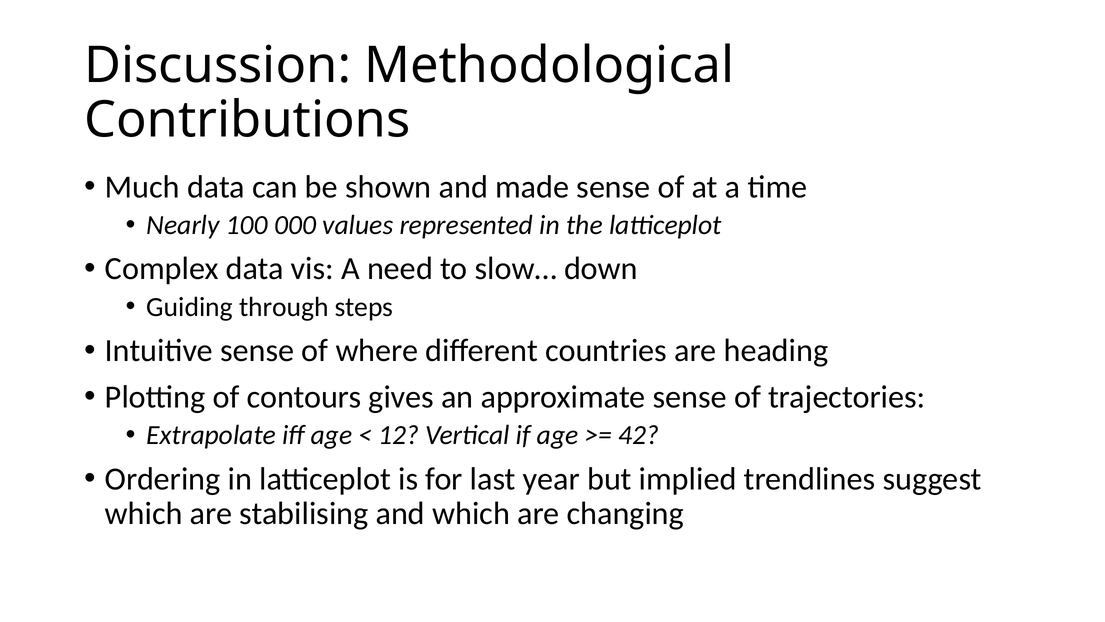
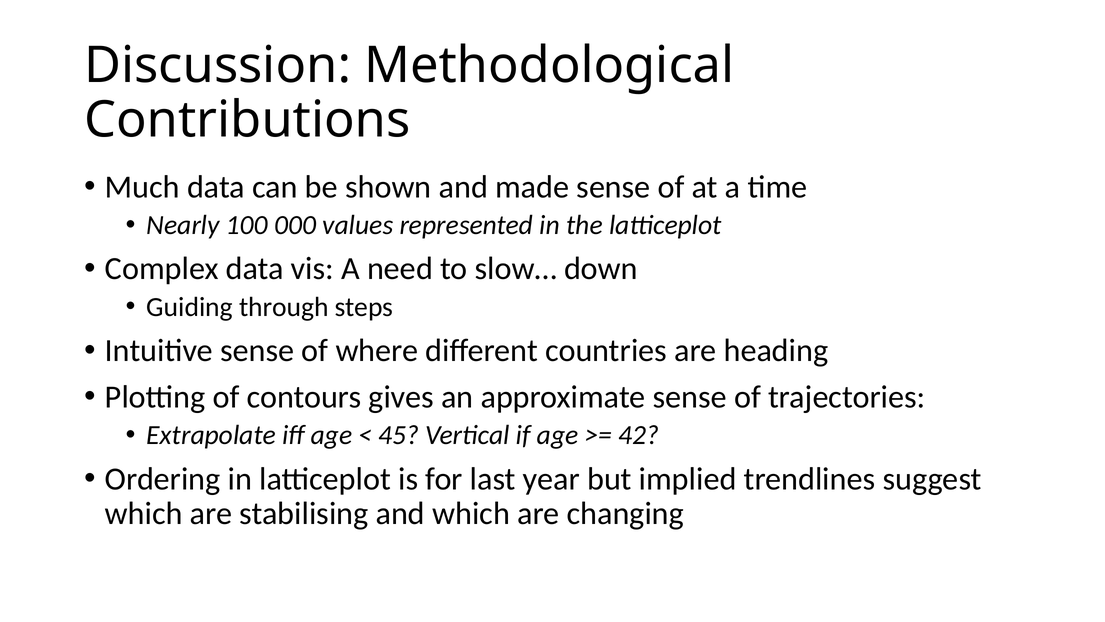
12: 12 -> 45
